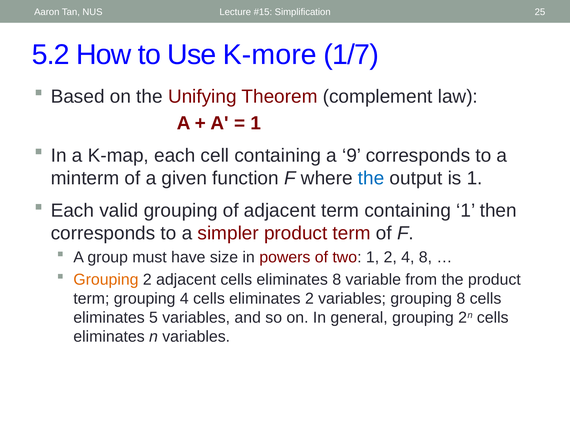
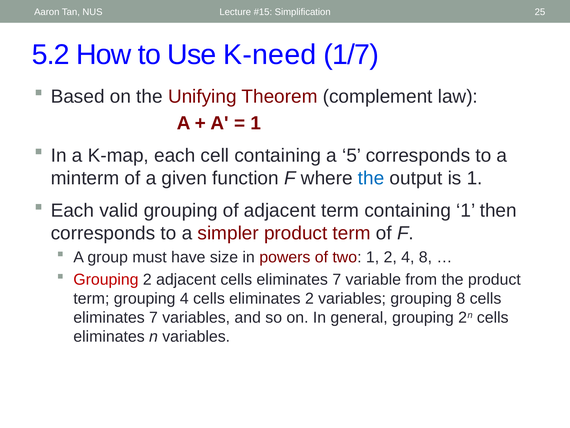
K-more: K-more -> K-need
9: 9 -> 5
Grouping at (106, 279) colour: orange -> red
adjacent cells eliminates 8: 8 -> 7
5 at (153, 317): 5 -> 7
